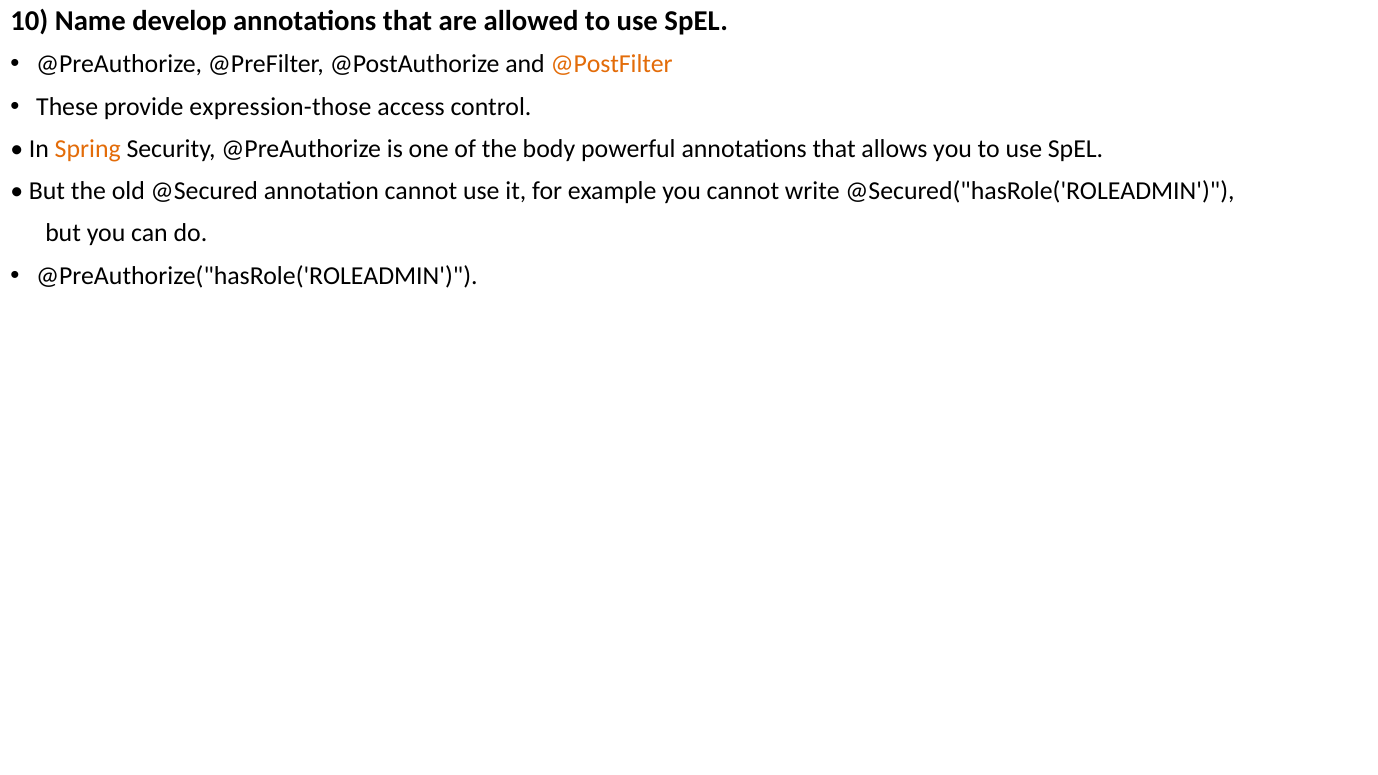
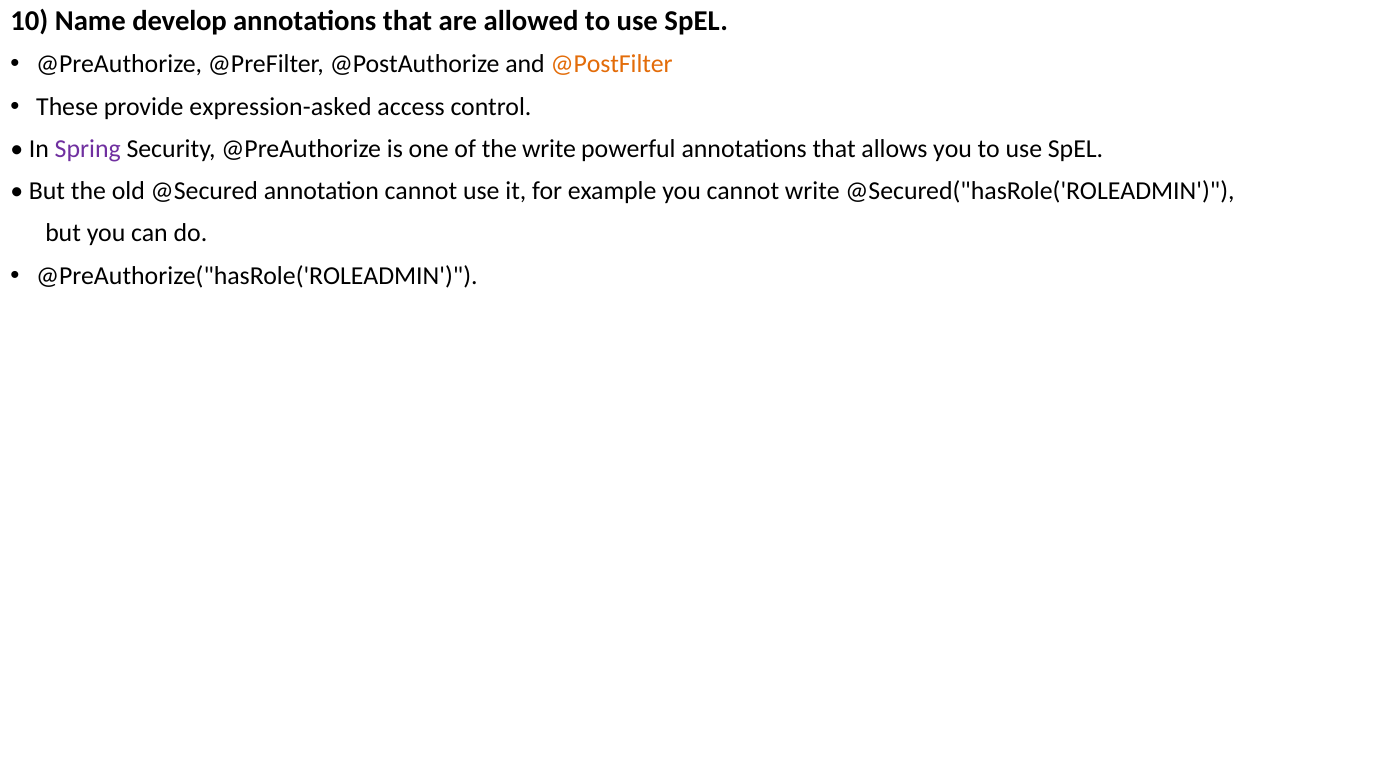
expression-those: expression-those -> expression-asked
Spring colour: orange -> purple
the body: body -> write
